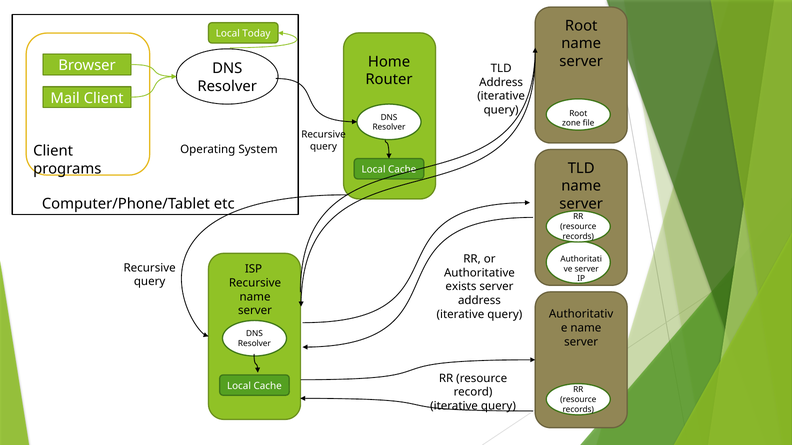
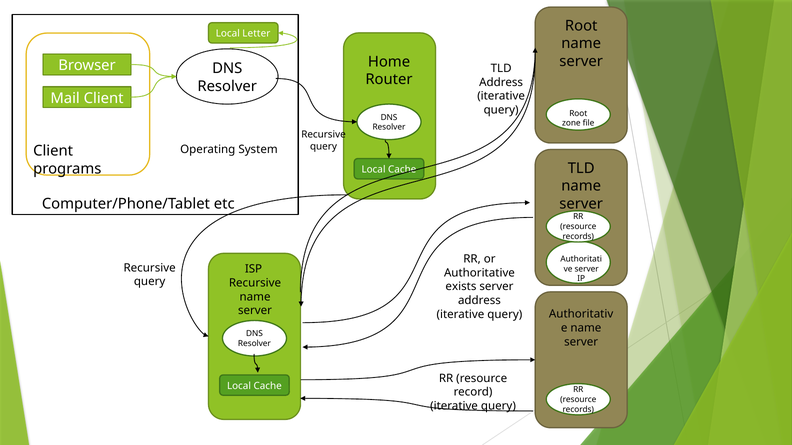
Today: Today -> Letter
